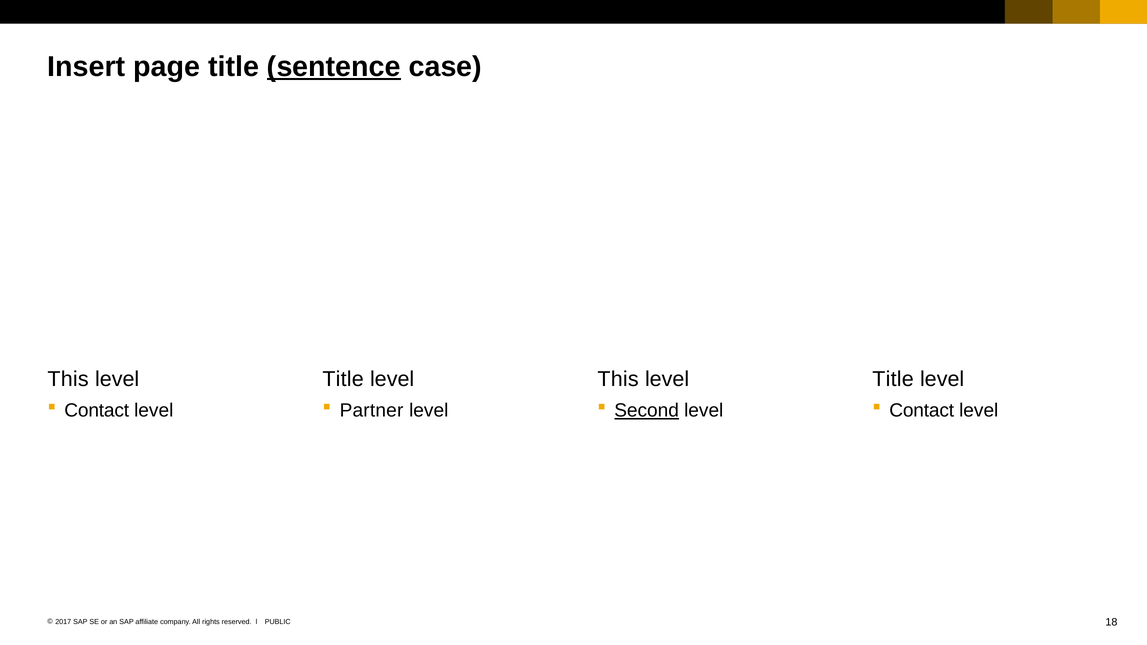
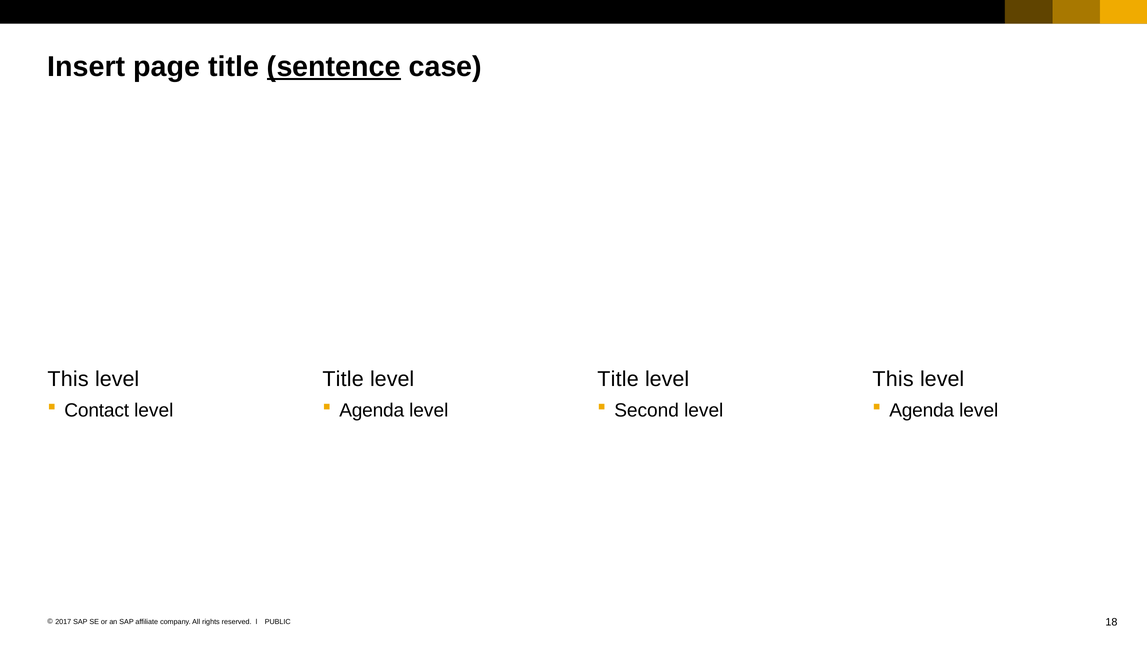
This at (618, 379): This -> Title
Title at (893, 379): Title -> This
Partner at (372, 411): Partner -> Agenda
Second underline: present -> none
Contact at (922, 411): Contact -> Agenda
